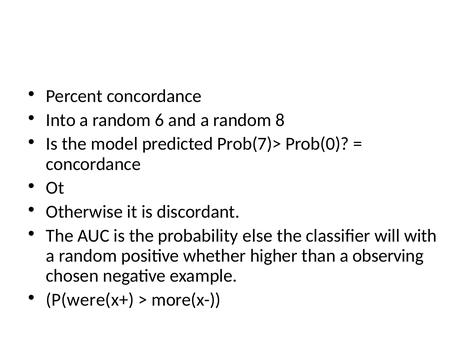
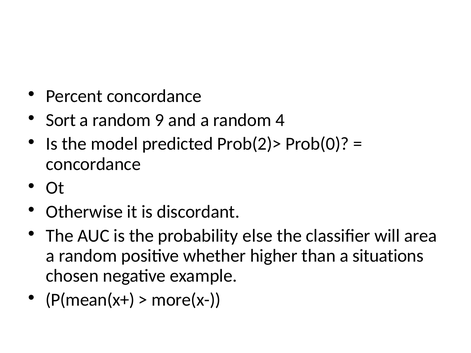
Into: Into -> Sort
6: 6 -> 9
8: 8 -> 4
Prob(7)>: Prob(7)> -> Prob(2)>
with: with -> area
observing: observing -> situations
P(were(x+: P(were(x+ -> P(mean(x+
